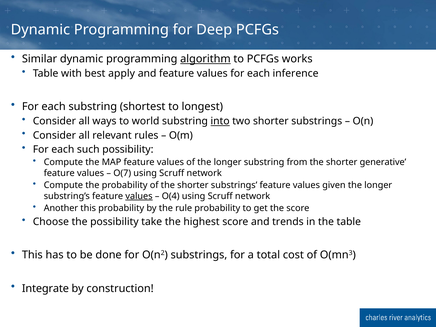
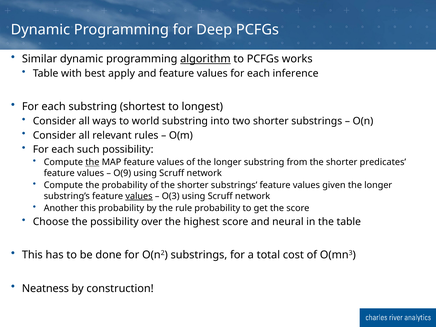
into underline: present -> none
the at (92, 162) underline: none -> present
generative: generative -> predicates
O(7: O(7 -> O(9
O(4: O(4 -> O(3
take: take -> over
trends: trends -> neural
Integrate: Integrate -> Neatness
